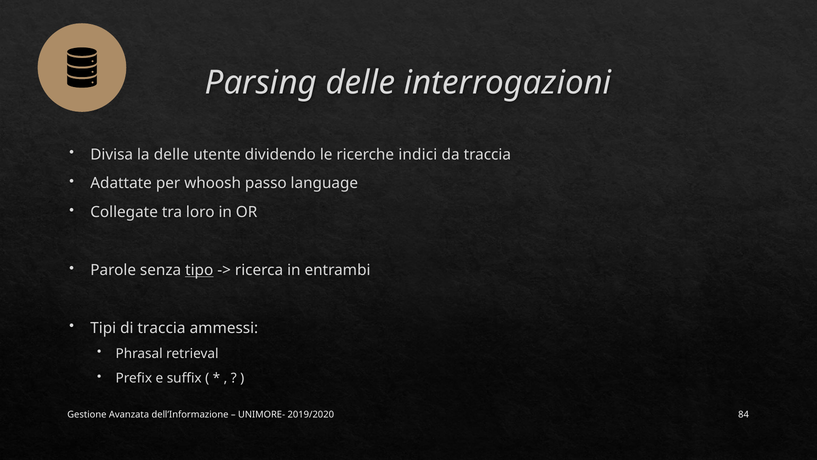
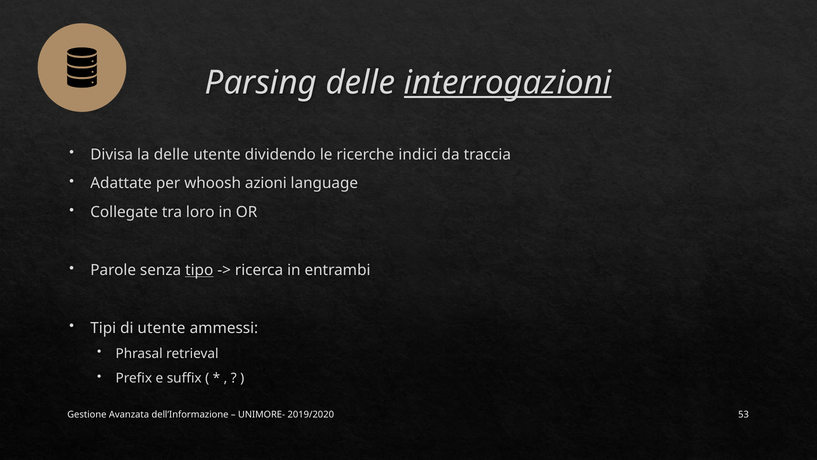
interrogazioni underline: none -> present
passo: passo -> azioni
di traccia: traccia -> utente
84: 84 -> 53
